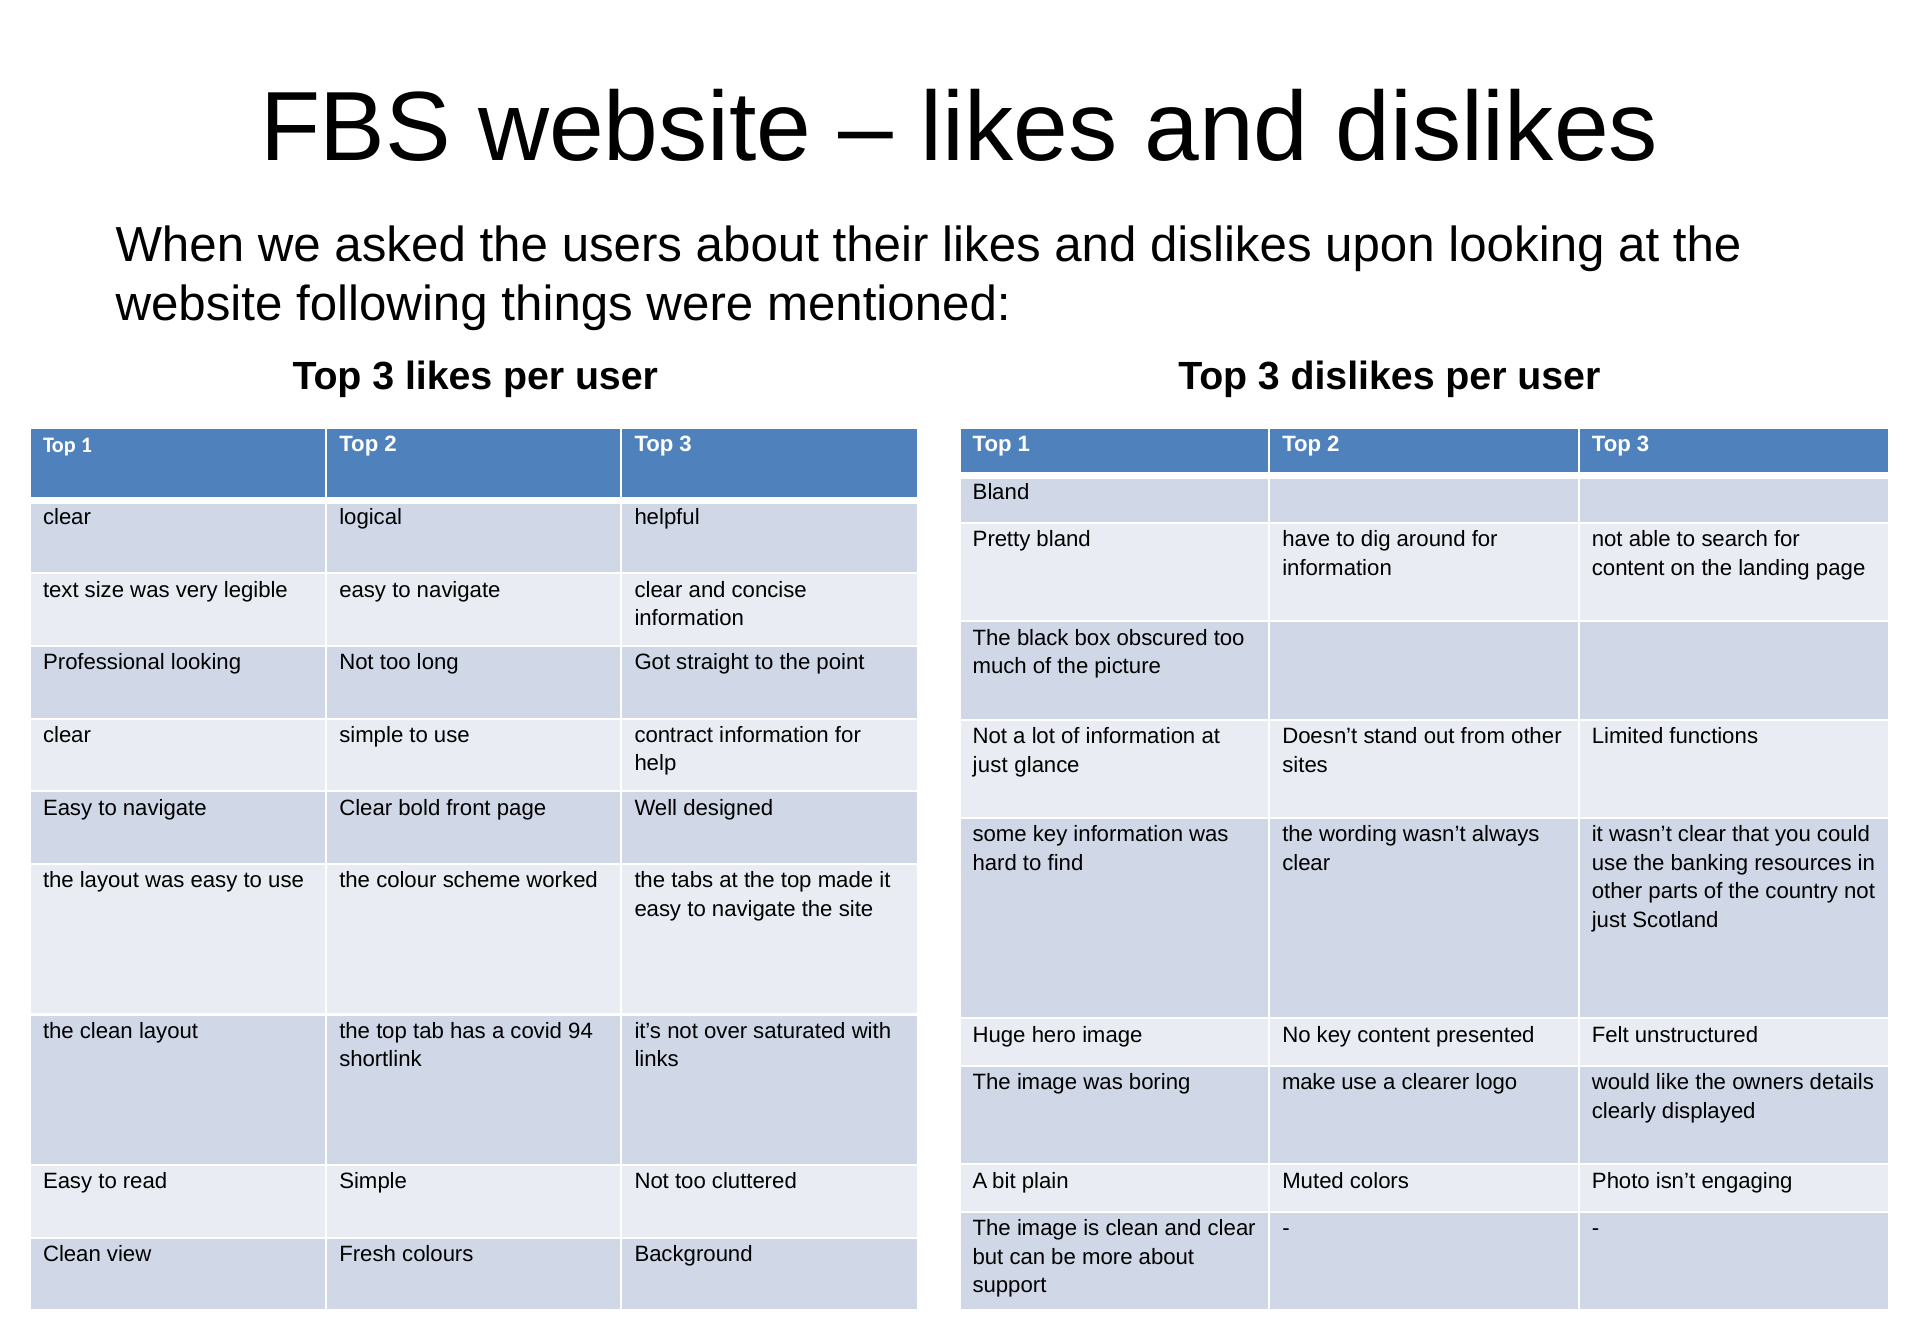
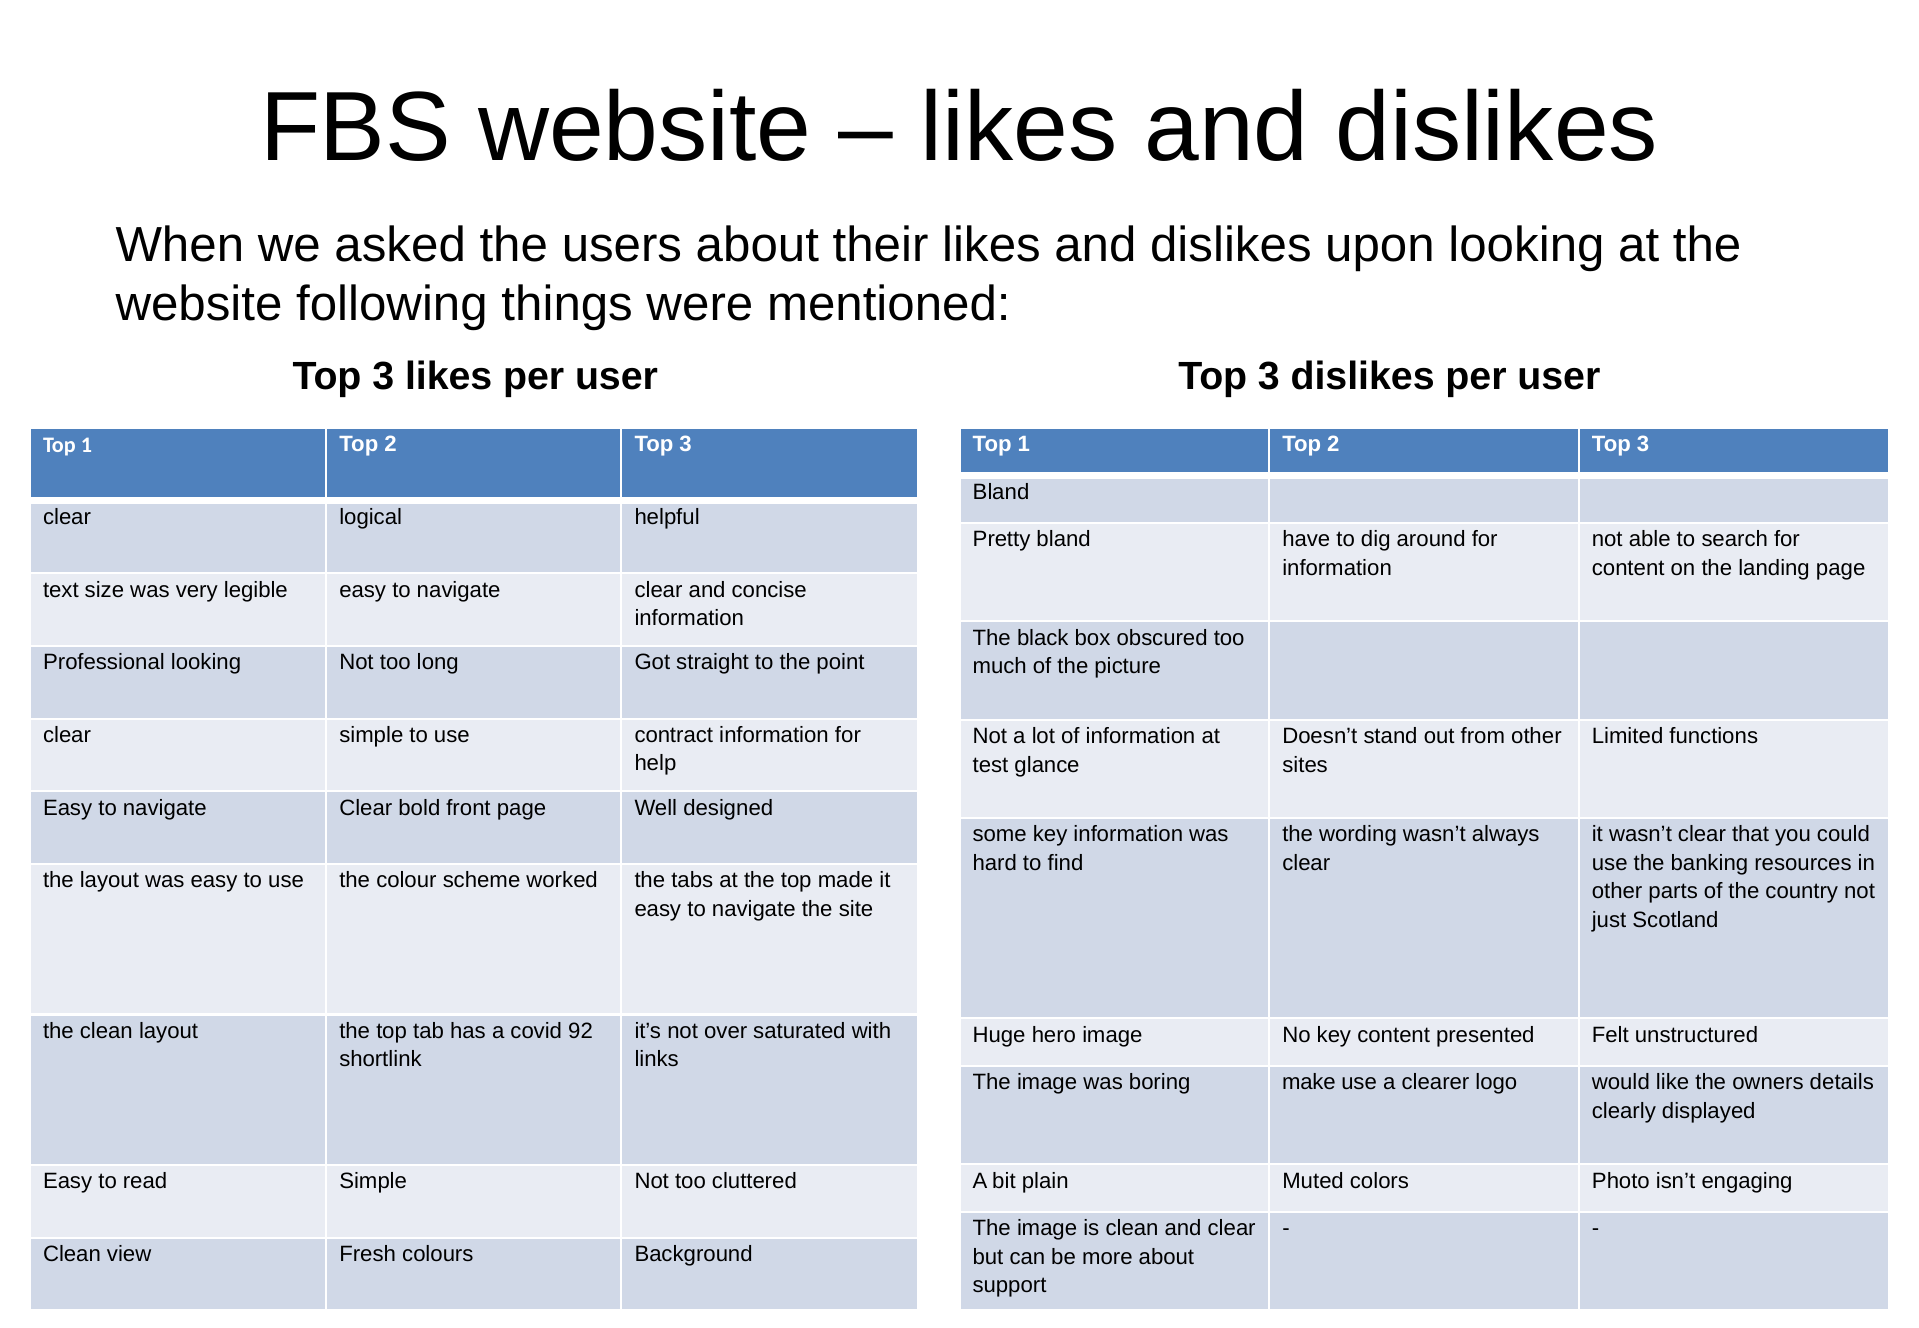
just at (990, 765): just -> test
94: 94 -> 92
